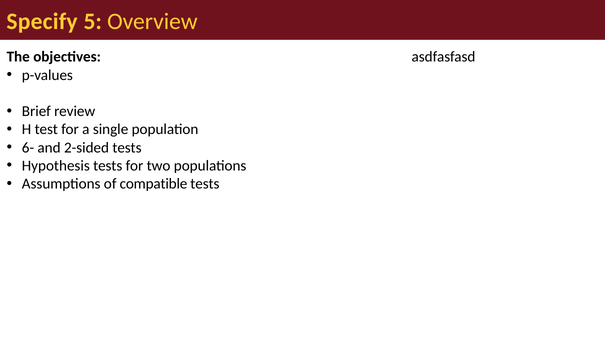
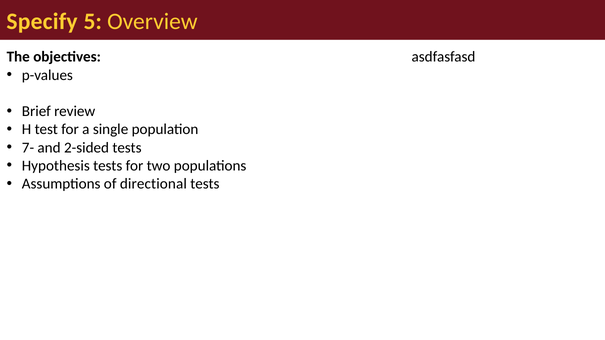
6-: 6- -> 7-
compatible: compatible -> directional
